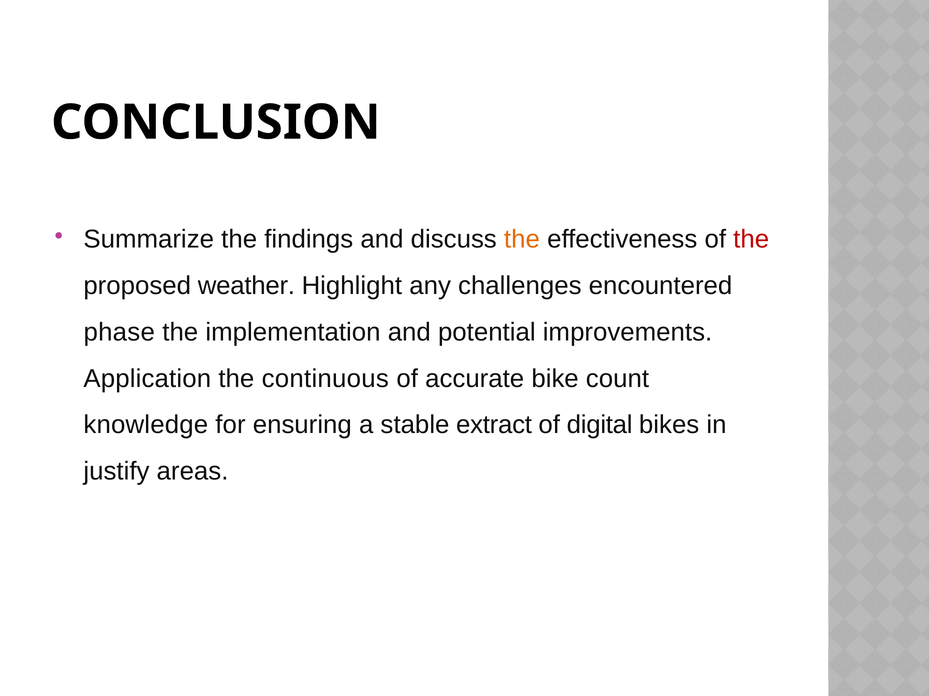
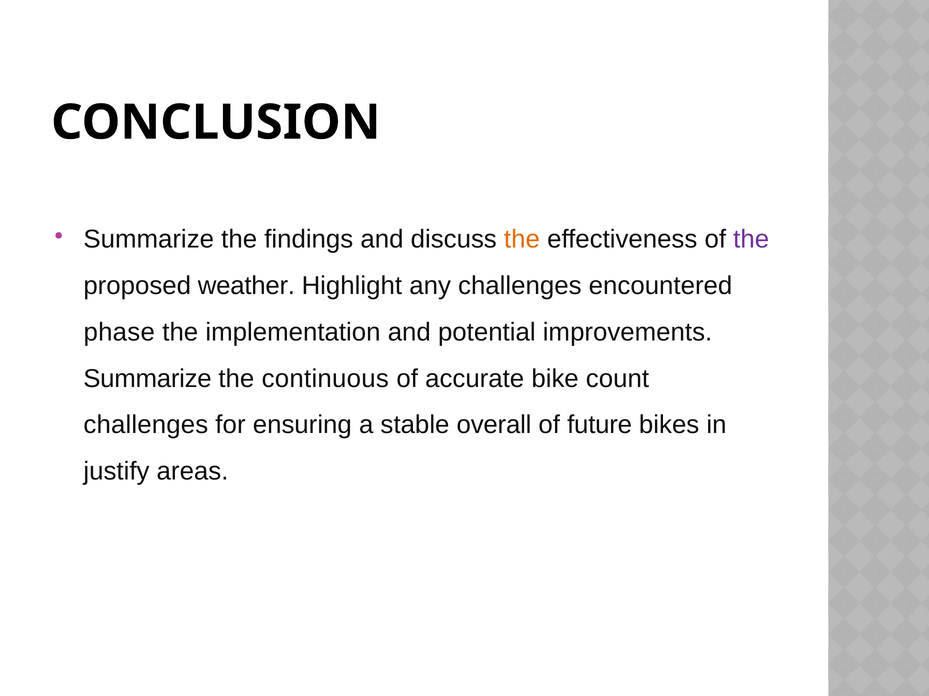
the at (751, 240) colour: red -> purple
Application at (147, 379): Application -> Summarize
knowledge at (146, 425): knowledge -> challenges
extract: extract -> overall
digital: digital -> future
